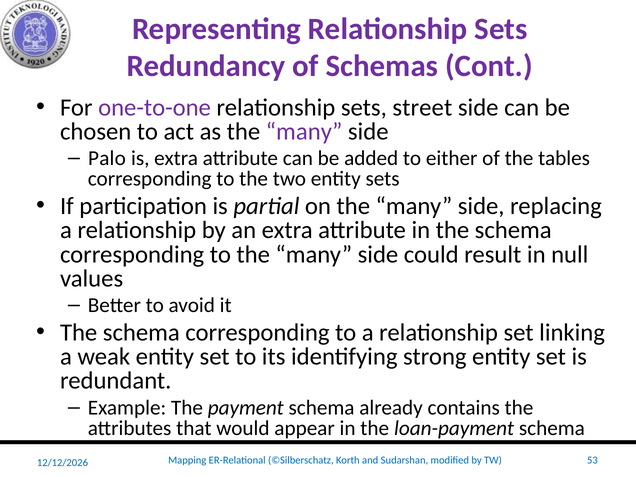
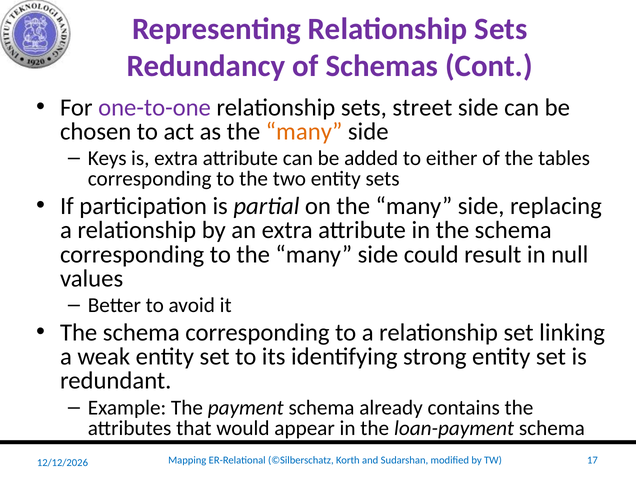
many at (304, 131) colour: purple -> orange
Palo: Palo -> Keys
53: 53 -> 17
